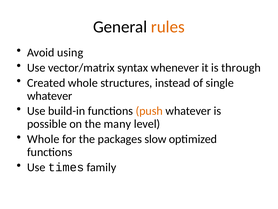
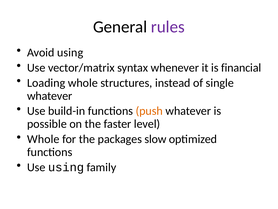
rules colour: orange -> purple
through: through -> financial
Created: Created -> Loading
many: many -> faster
Use times: times -> using
